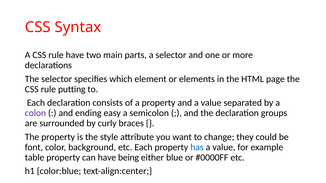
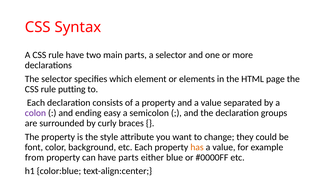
has colour: blue -> orange
table: table -> from
have being: being -> parts
